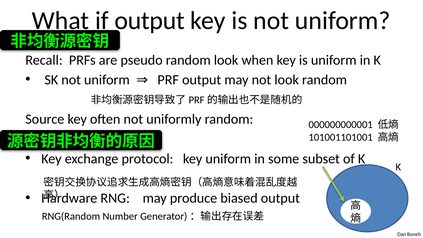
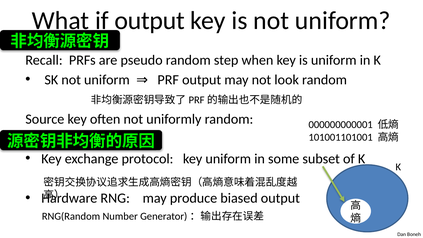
random look: look -> step
